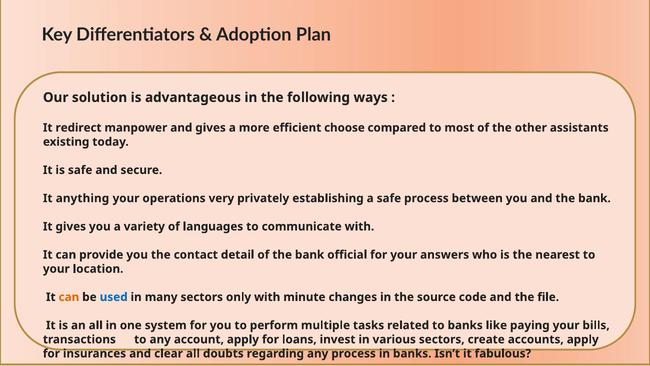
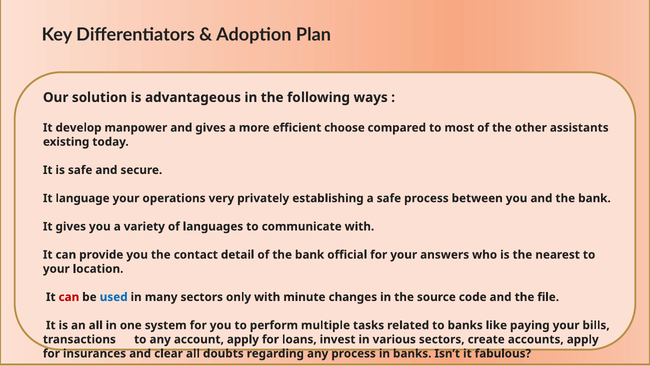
redirect: redirect -> develop
anything: anything -> language
can at (69, 297) colour: orange -> red
